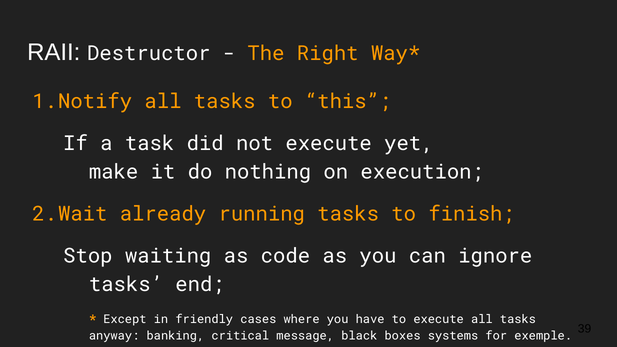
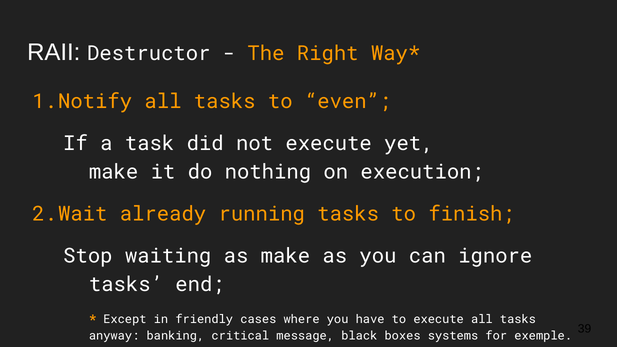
this: this -> even
as code: code -> make
